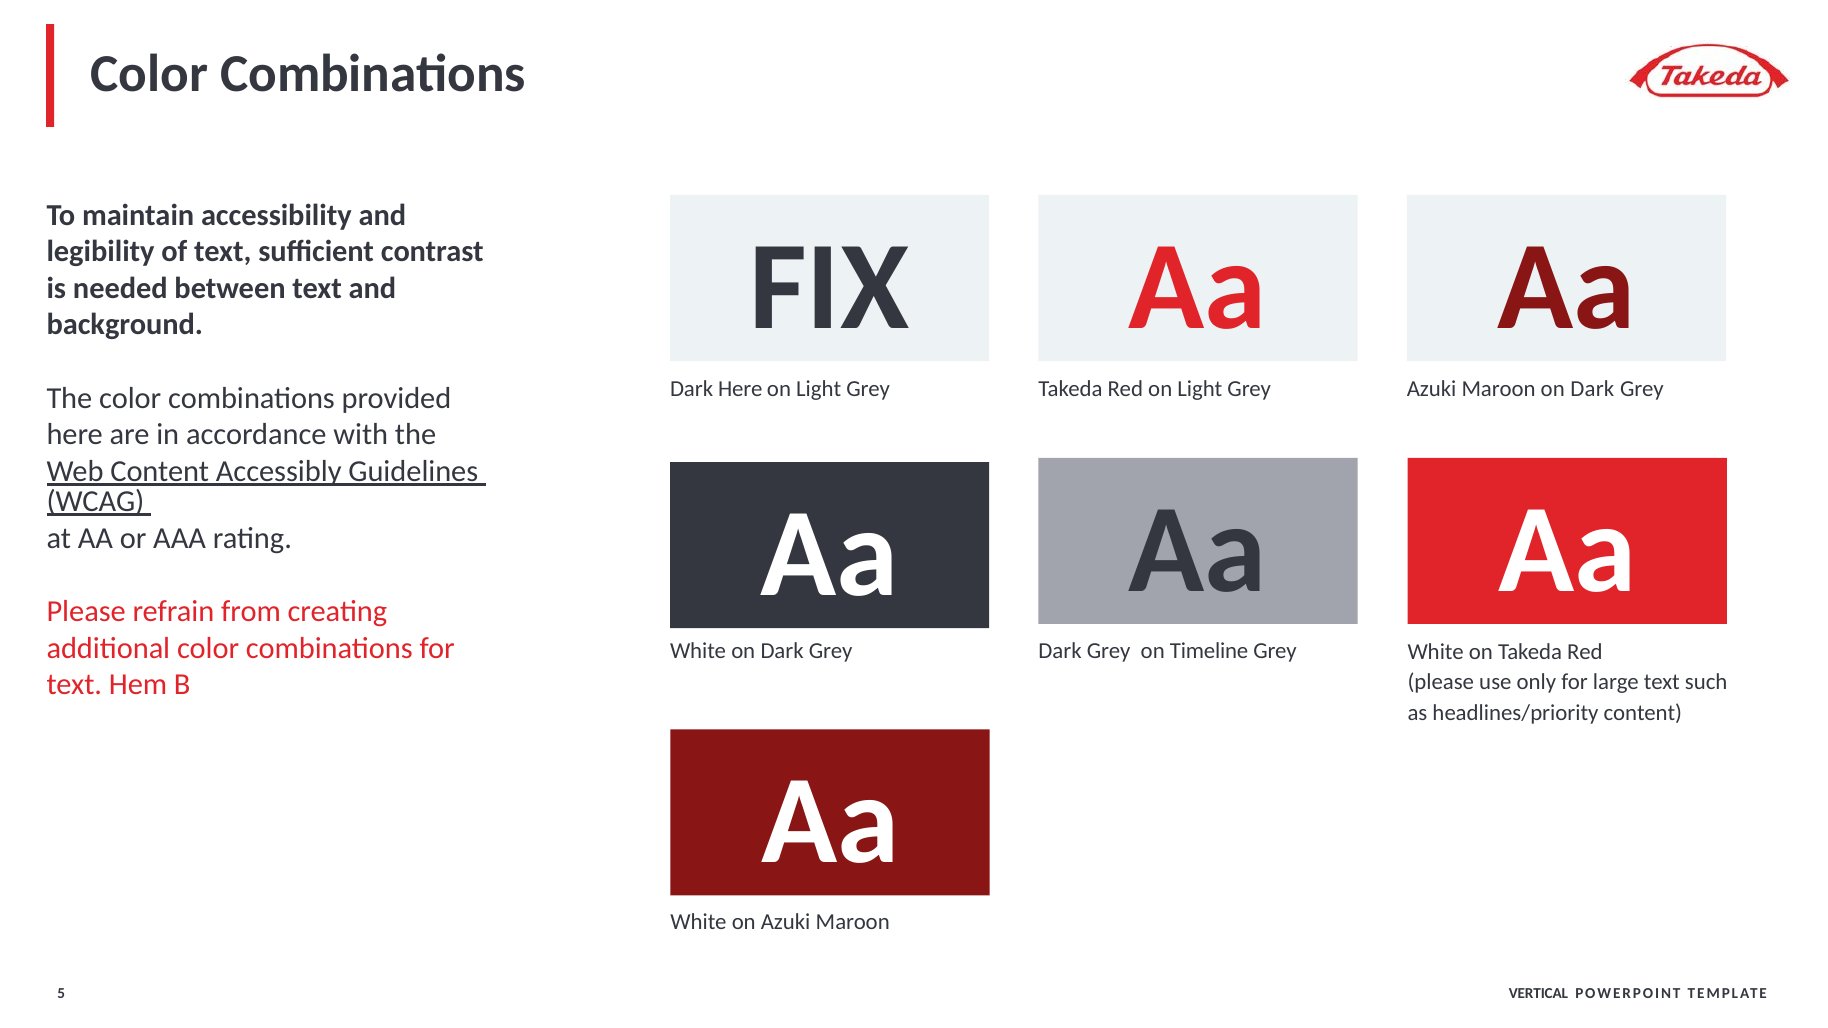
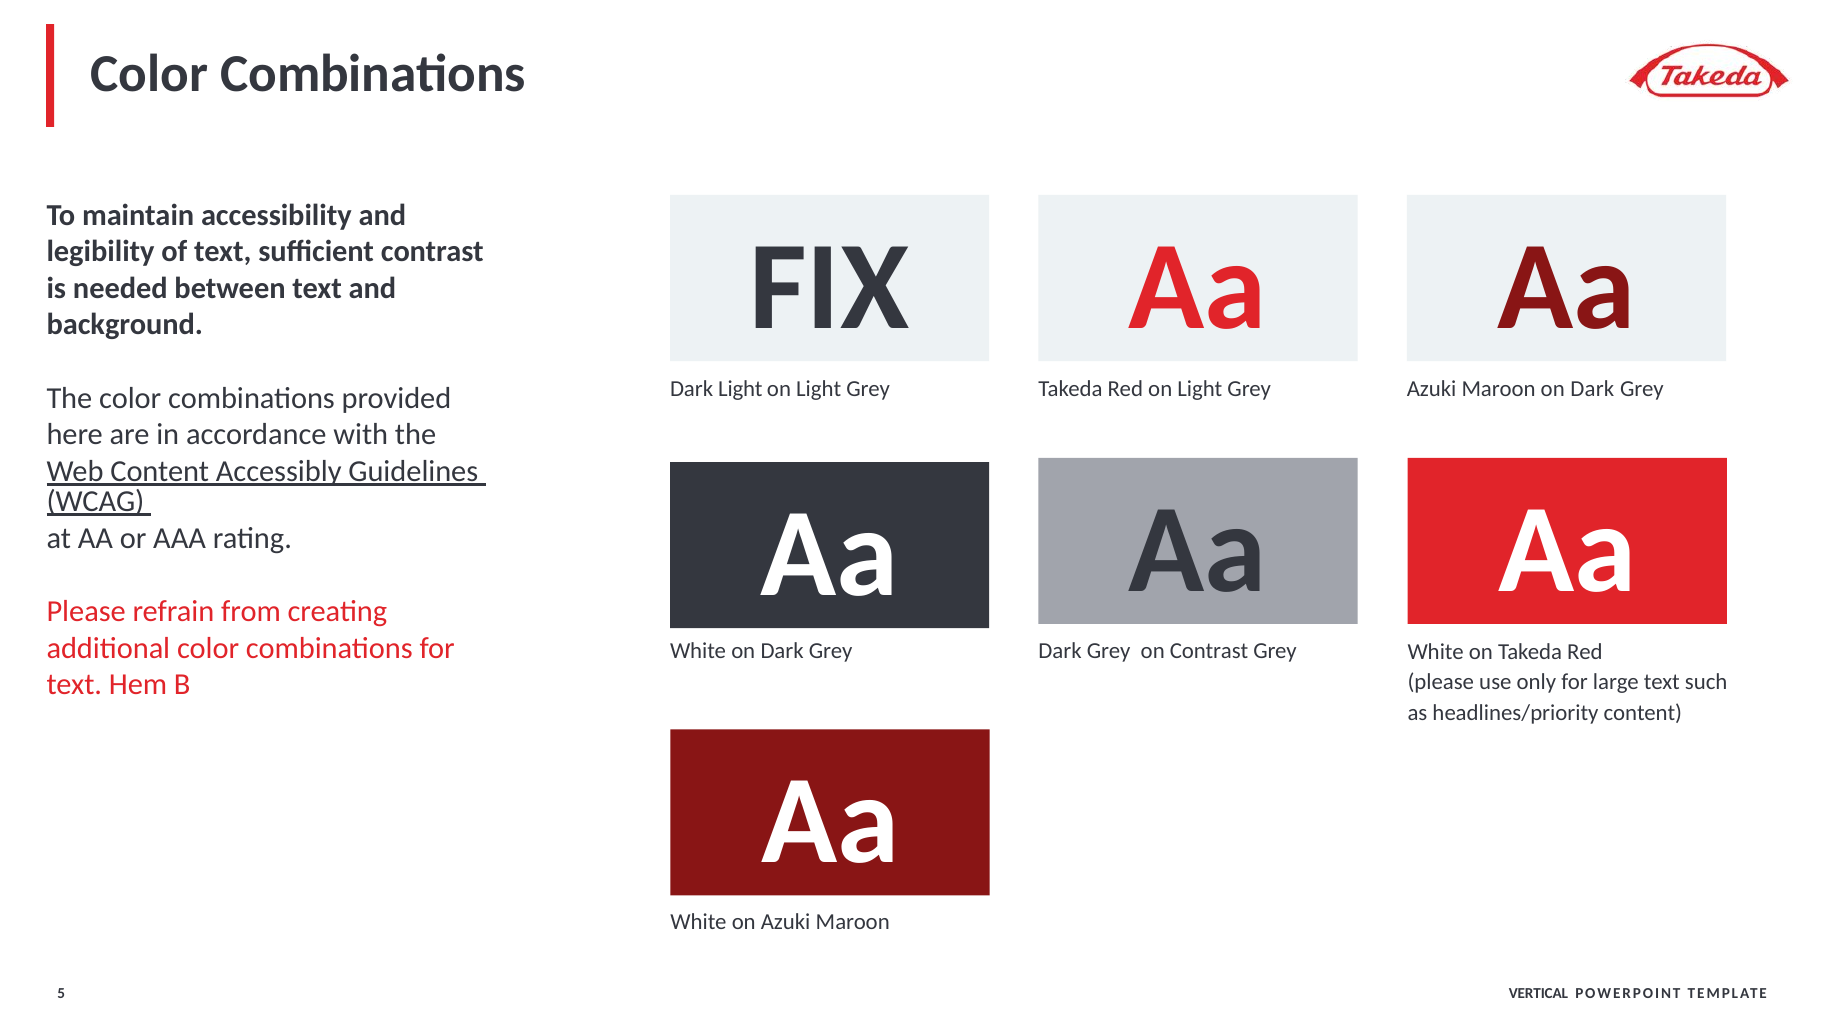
Dark Here: Here -> Light
on Timeline: Timeline -> Contrast
